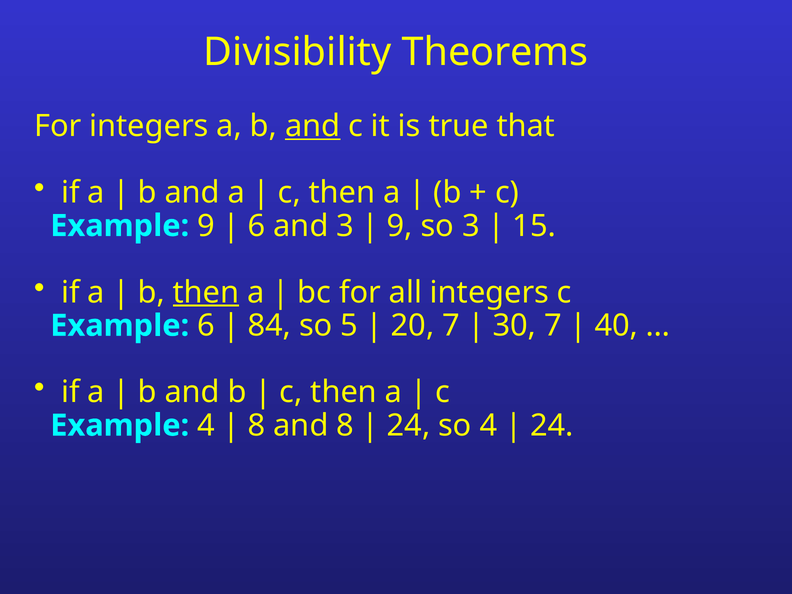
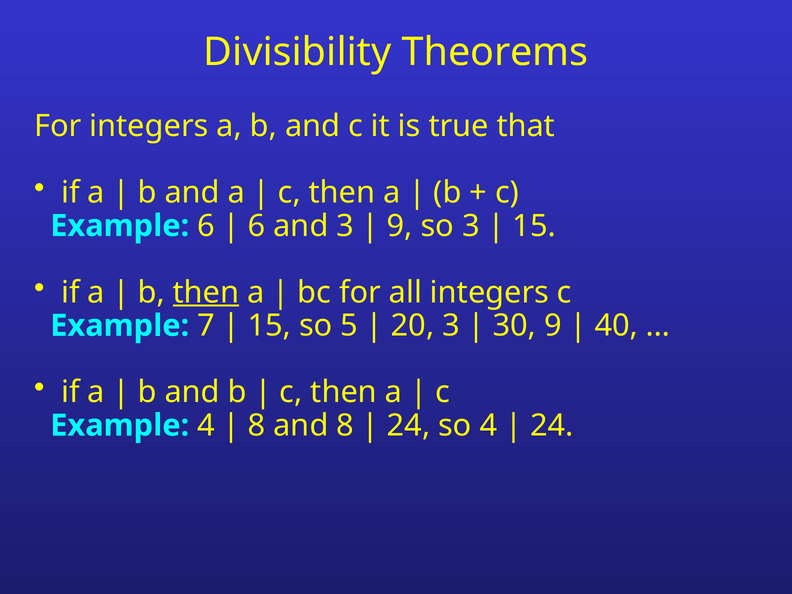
and at (313, 126) underline: present -> none
Example 9: 9 -> 6
Example 6: 6 -> 7
84 at (269, 326): 84 -> 15
20 7: 7 -> 3
30 7: 7 -> 9
